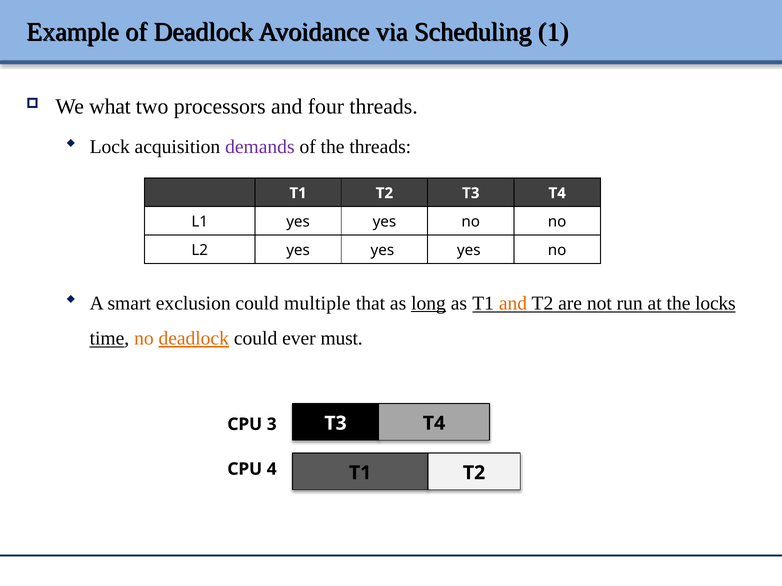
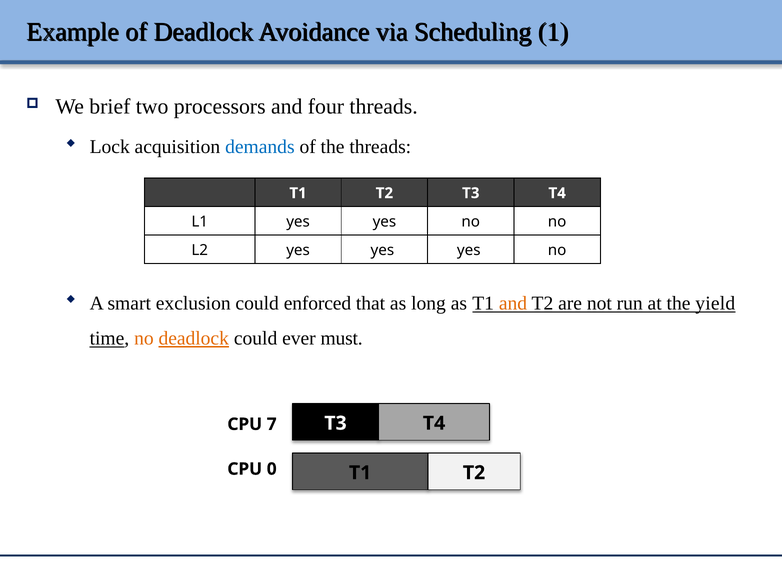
what: what -> brief
demands colour: purple -> blue
multiple: multiple -> enforced
long underline: present -> none
locks: locks -> yield
3: 3 -> 7
4: 4 -> 0
